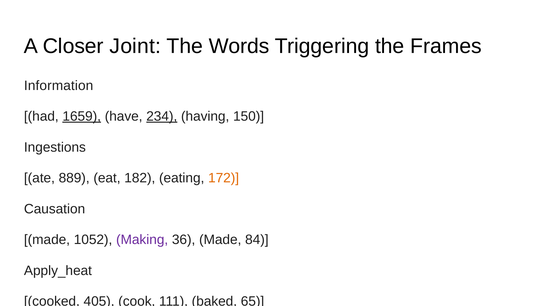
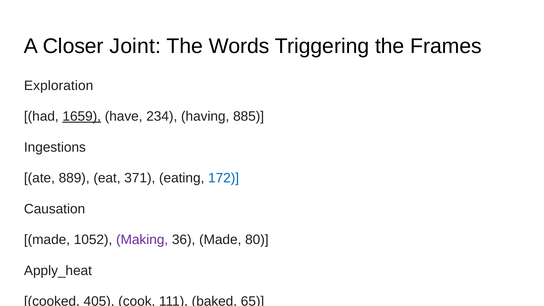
Information: Information -> Exploration
234 underline: present -> none
150: 150 -> 885
182: 182 -> 371
172 colour: orange -> blue
84: 84 -> 80
